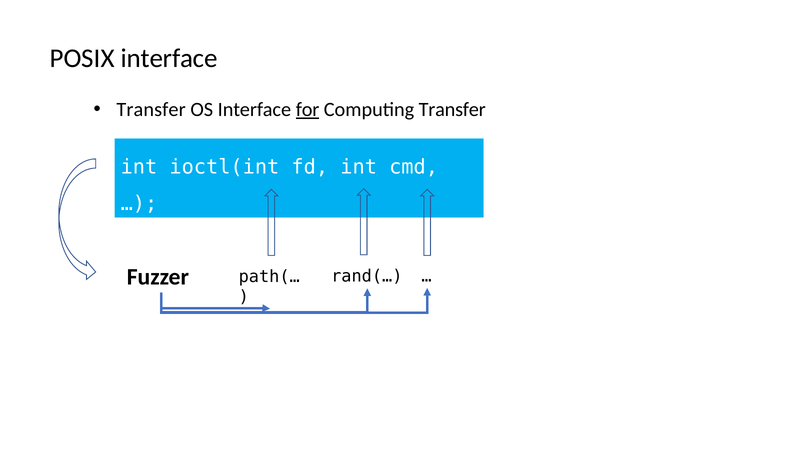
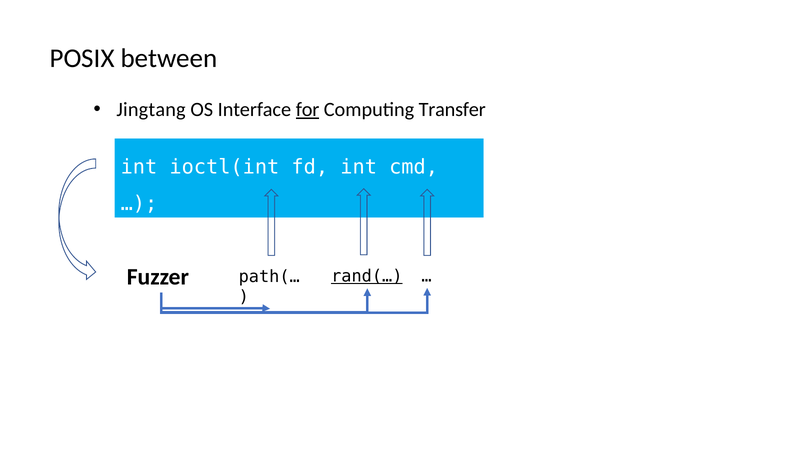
POSIX interface: interface -> between
Transfer at (151, 110): Transfer -> Jingtang
rand(… underline: none -> present
